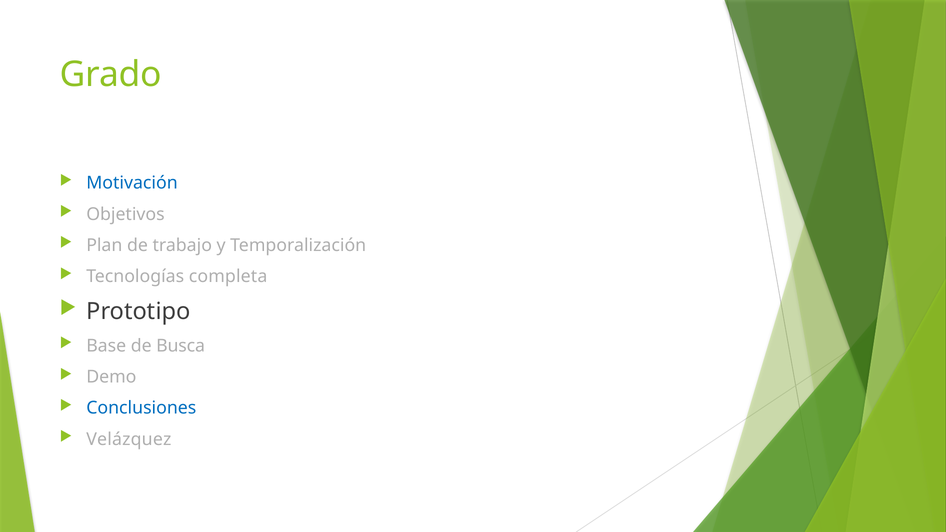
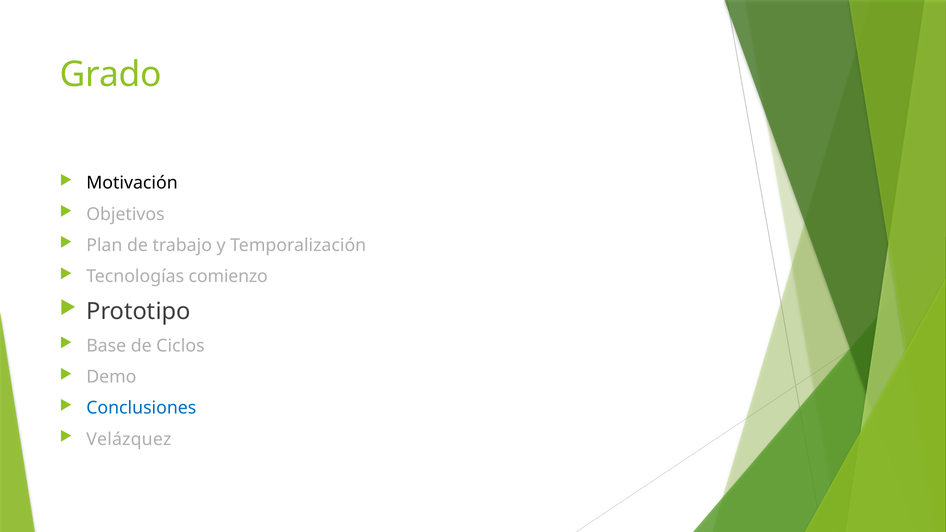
Motivación colour: blue -> black
completa: completa -> comienzo
Busca: Busca -> Ciclos
